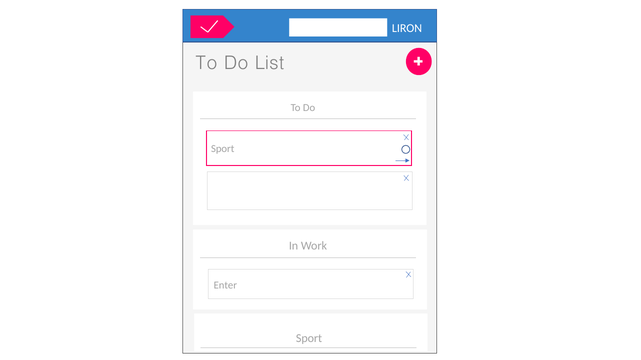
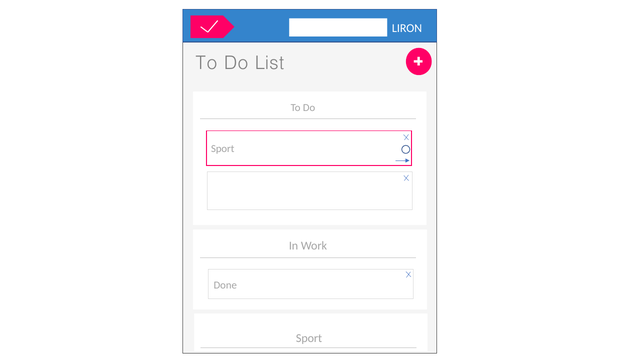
Enter: Enter -> Done
